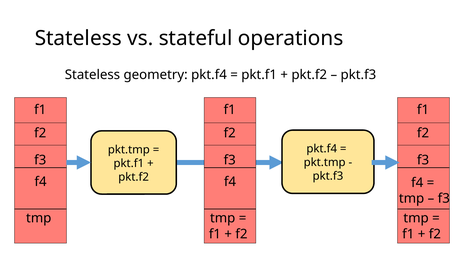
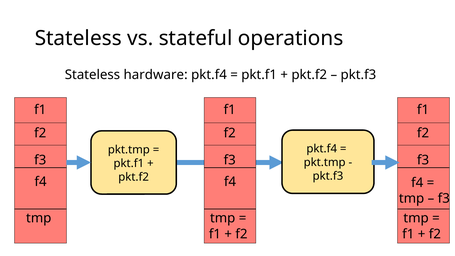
geometry: geometry -> hardware
